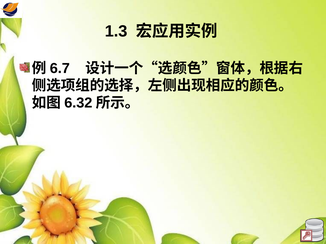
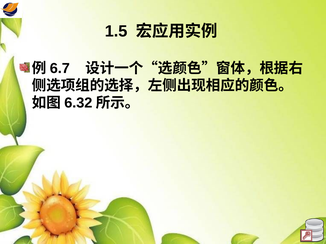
1.3: 1.3 -> 1.5
